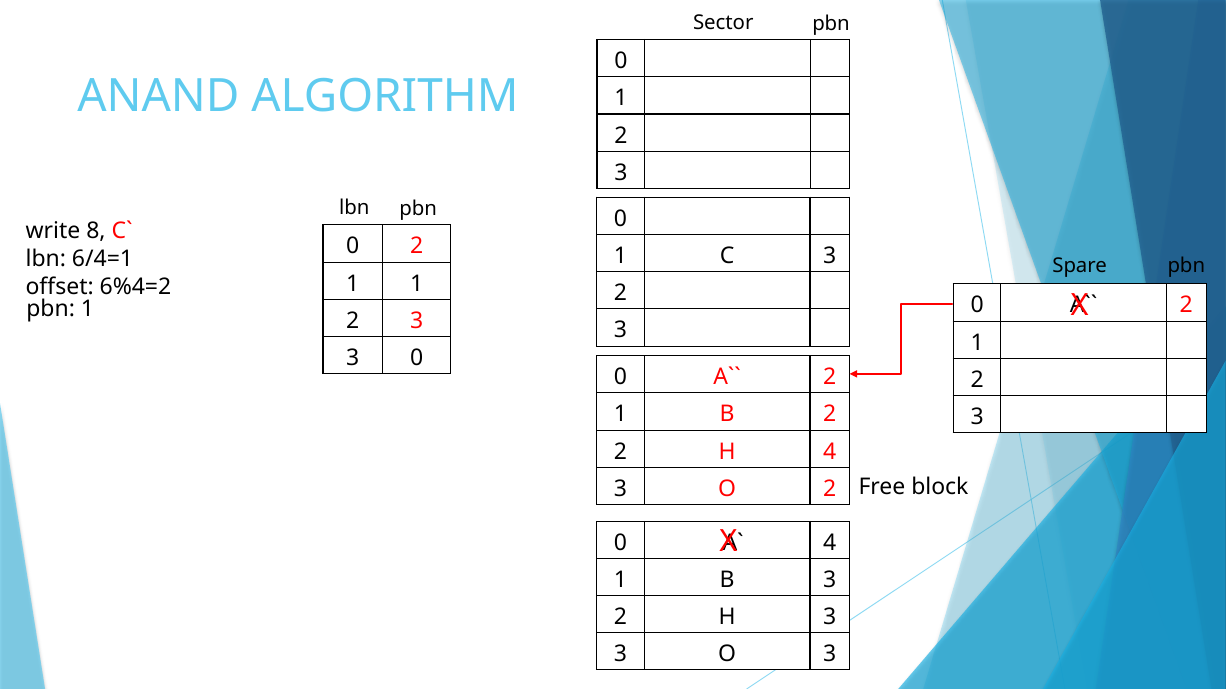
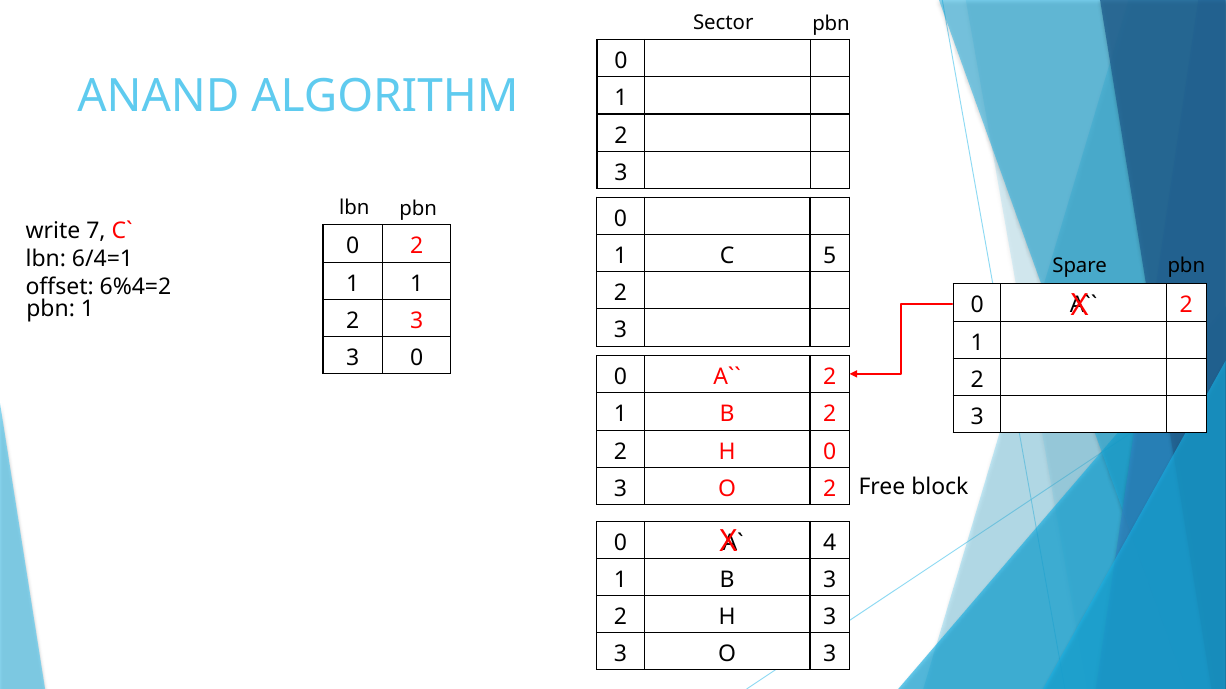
8: 8 -> 7
C 3: 3 -> 5
H 4: 4 -> 0
